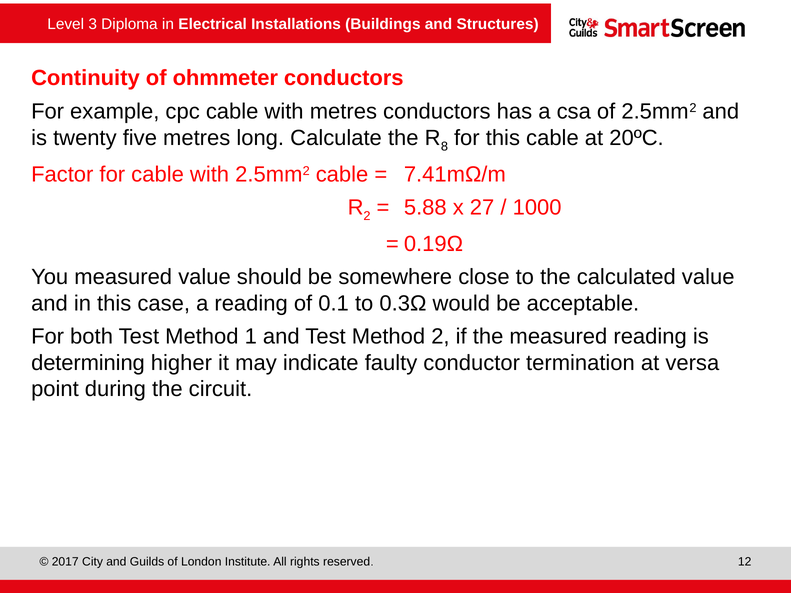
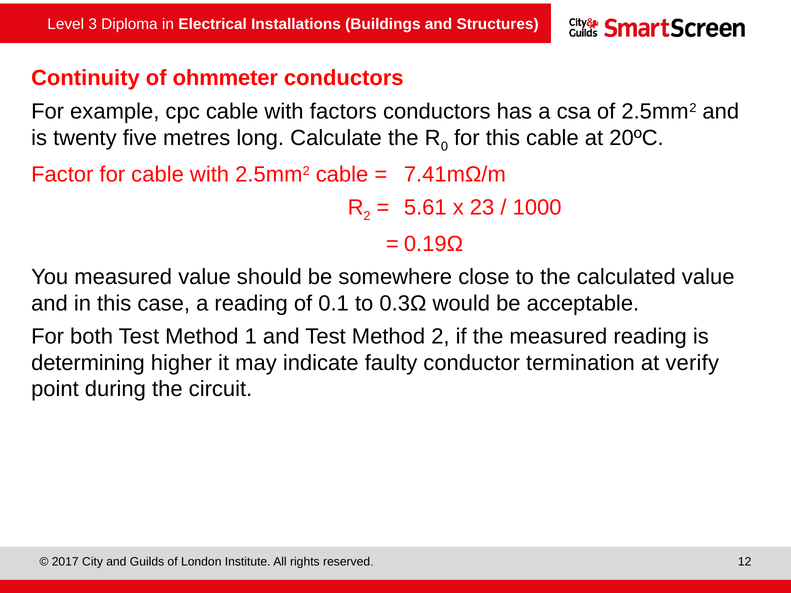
with metres: metres -> factors
8: 8 -> 0
5.88: 5.88 -> 5.61
27: 27 -> 23
versa: versa -> verify
